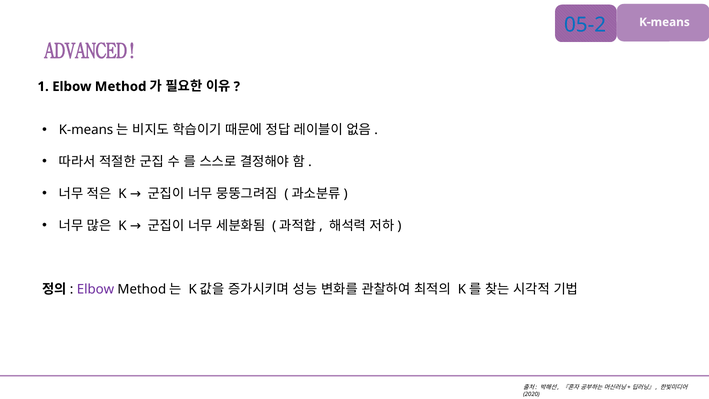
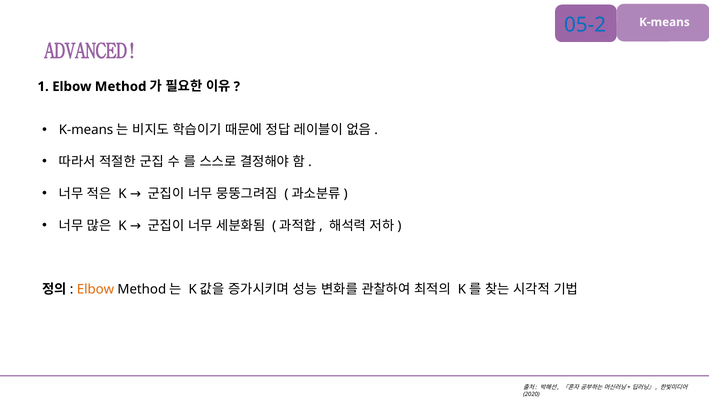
Elbow at (95, 289) colour: purple -> orange
